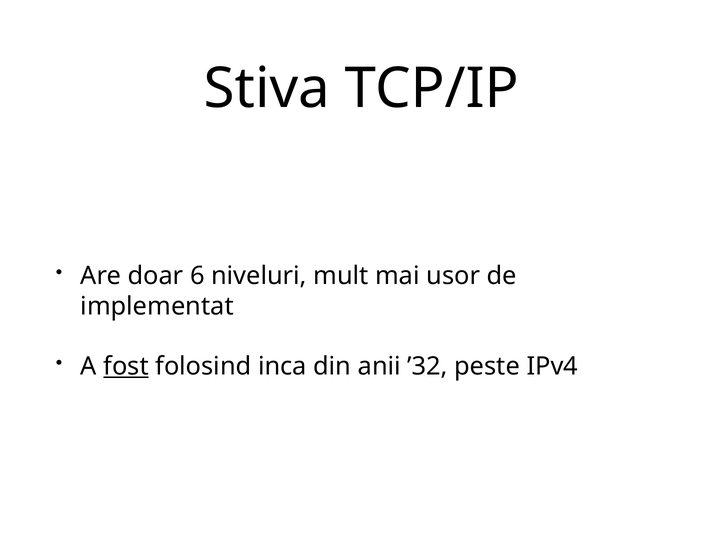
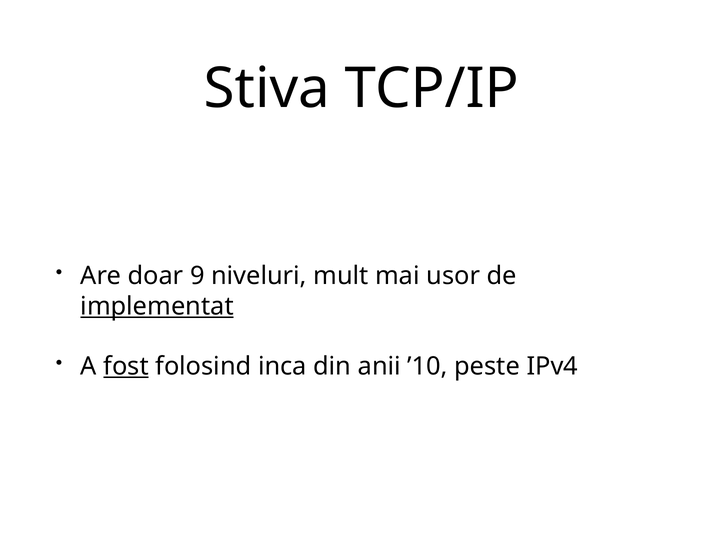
6: 6 -> 9
implementat underline: none -> present
’32: ’32 -> ’10
